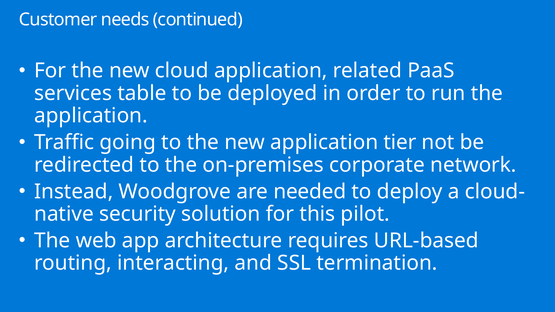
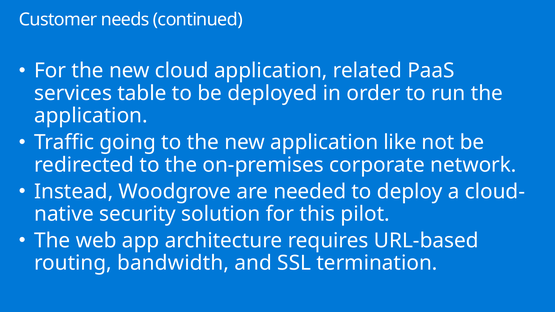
tier: tier -> like
interacting: interacting -> bandwidth
